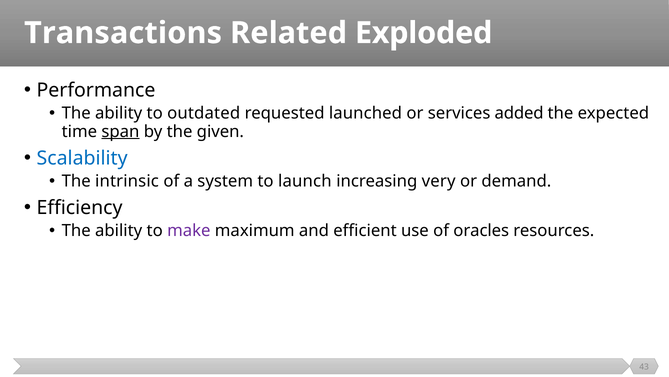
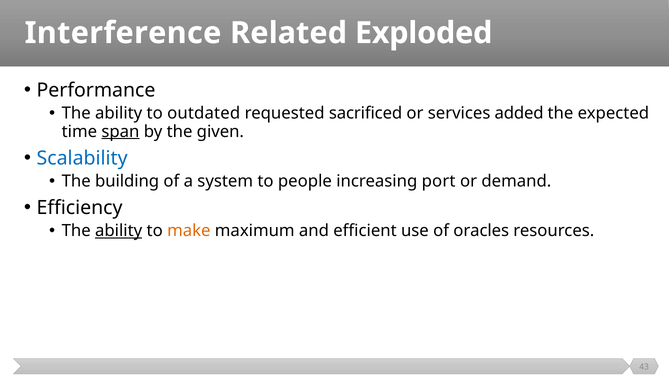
Transactions: Transactions -> Interference
launched: launched -> sacrificed
intrinsic: intrinsic -> building
launch: launch -> people
very: very -> port
ability at (119, 230) underline: none -> present
make colour: purple -> orange
